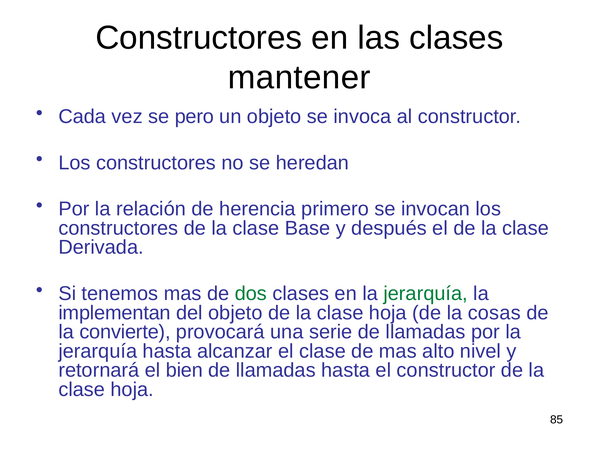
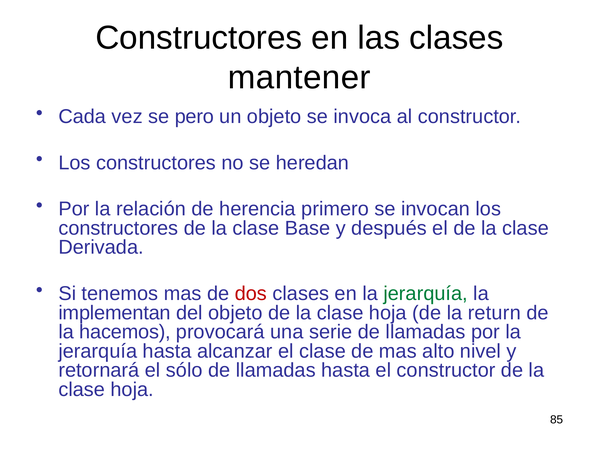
dos colour: green -> red
cosas: cosas -> return
convierte: convierte -> hacemos
bien: bien -> sólo
